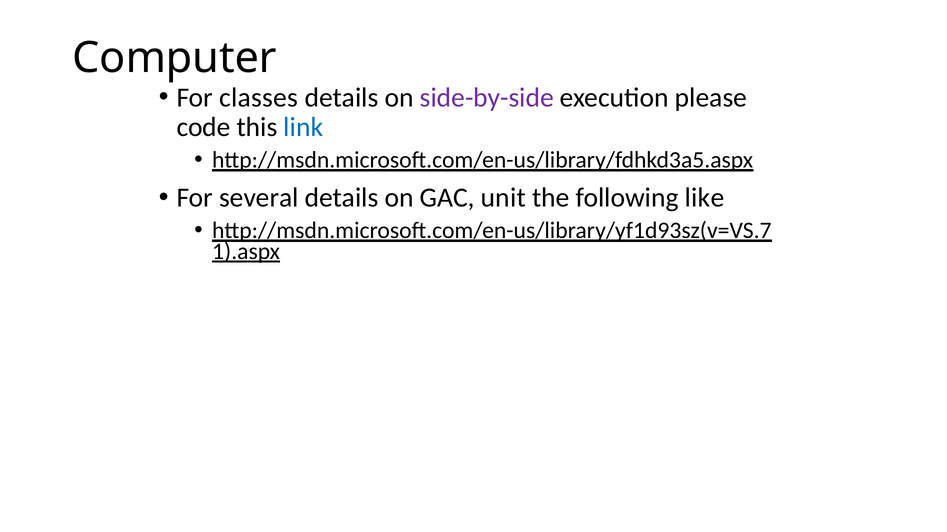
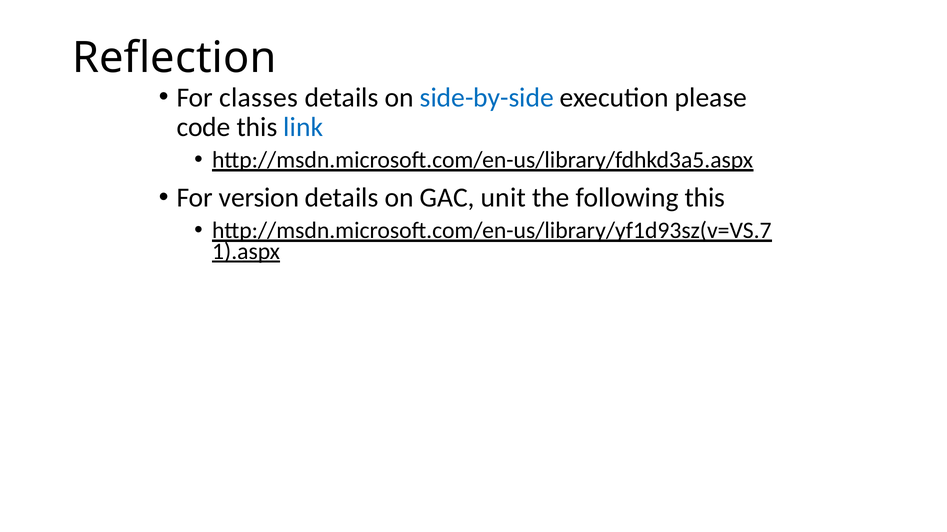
Computer: Computer -> Reflection
side-by-side colour: purple -> blue
several: several -> version
following like: like -> this
